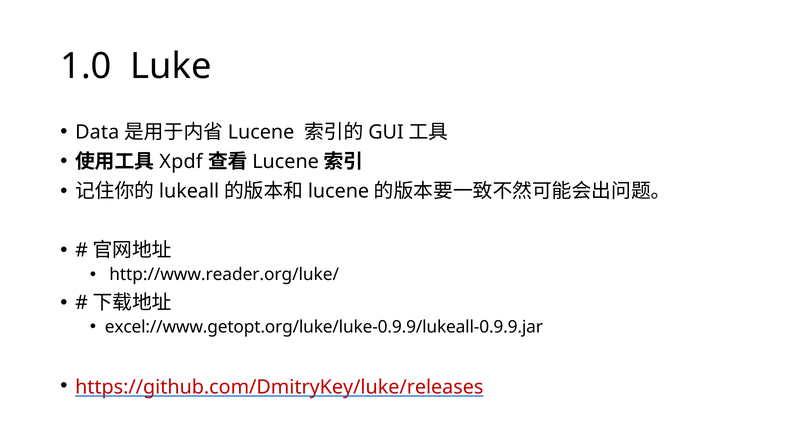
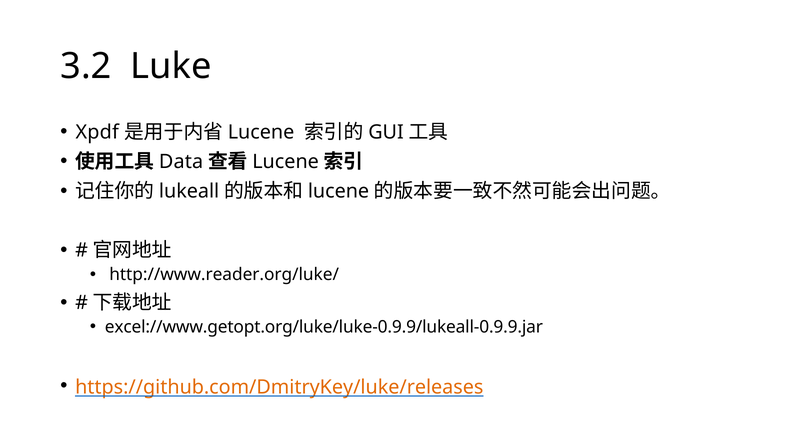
1.0: 1.0 -> 3.2
Data: Data -> Xpdf
Xpdf: Xpdf -> Data
https://github.com/DmitryKey/luke/releases colour: red -> orange
